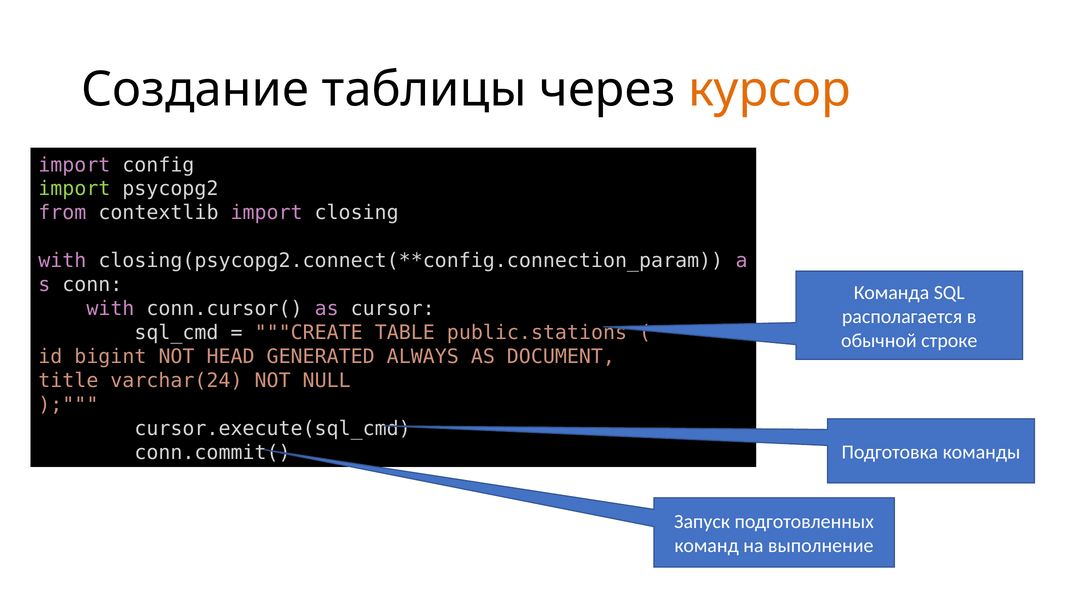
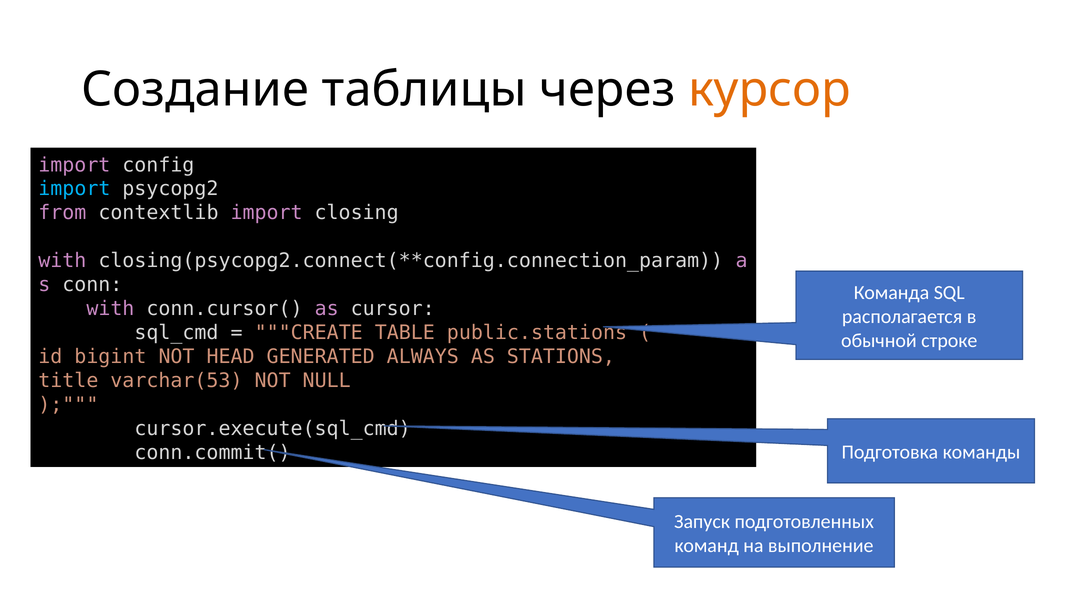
import at (74, 189) colour: light green -> light blue
DOCUMENT: DOCUMENT -> STATIONS
varchar(24: varchar(24 -> varchar(53
